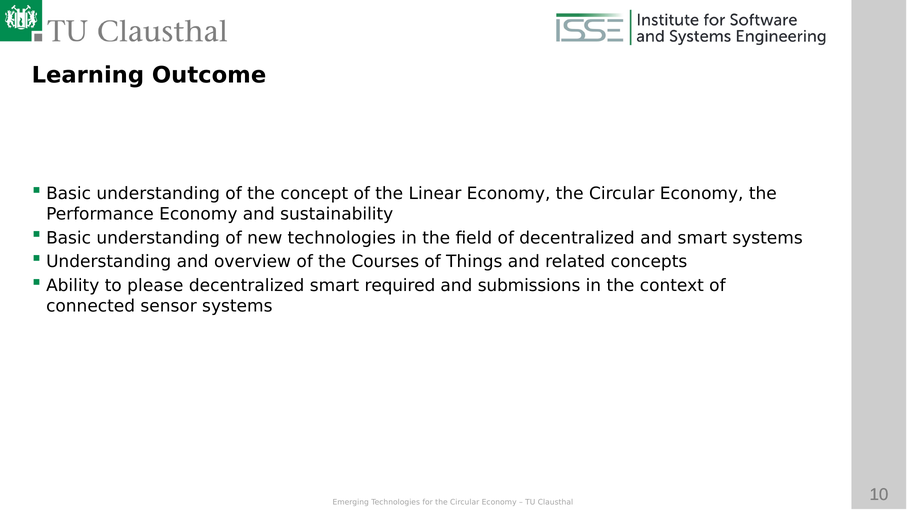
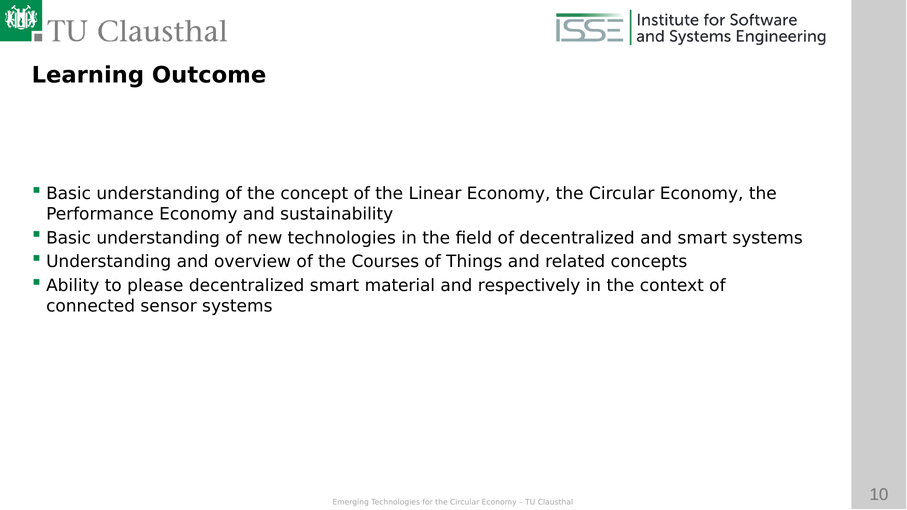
required: required -> material
submissions: submissions -> respectively
